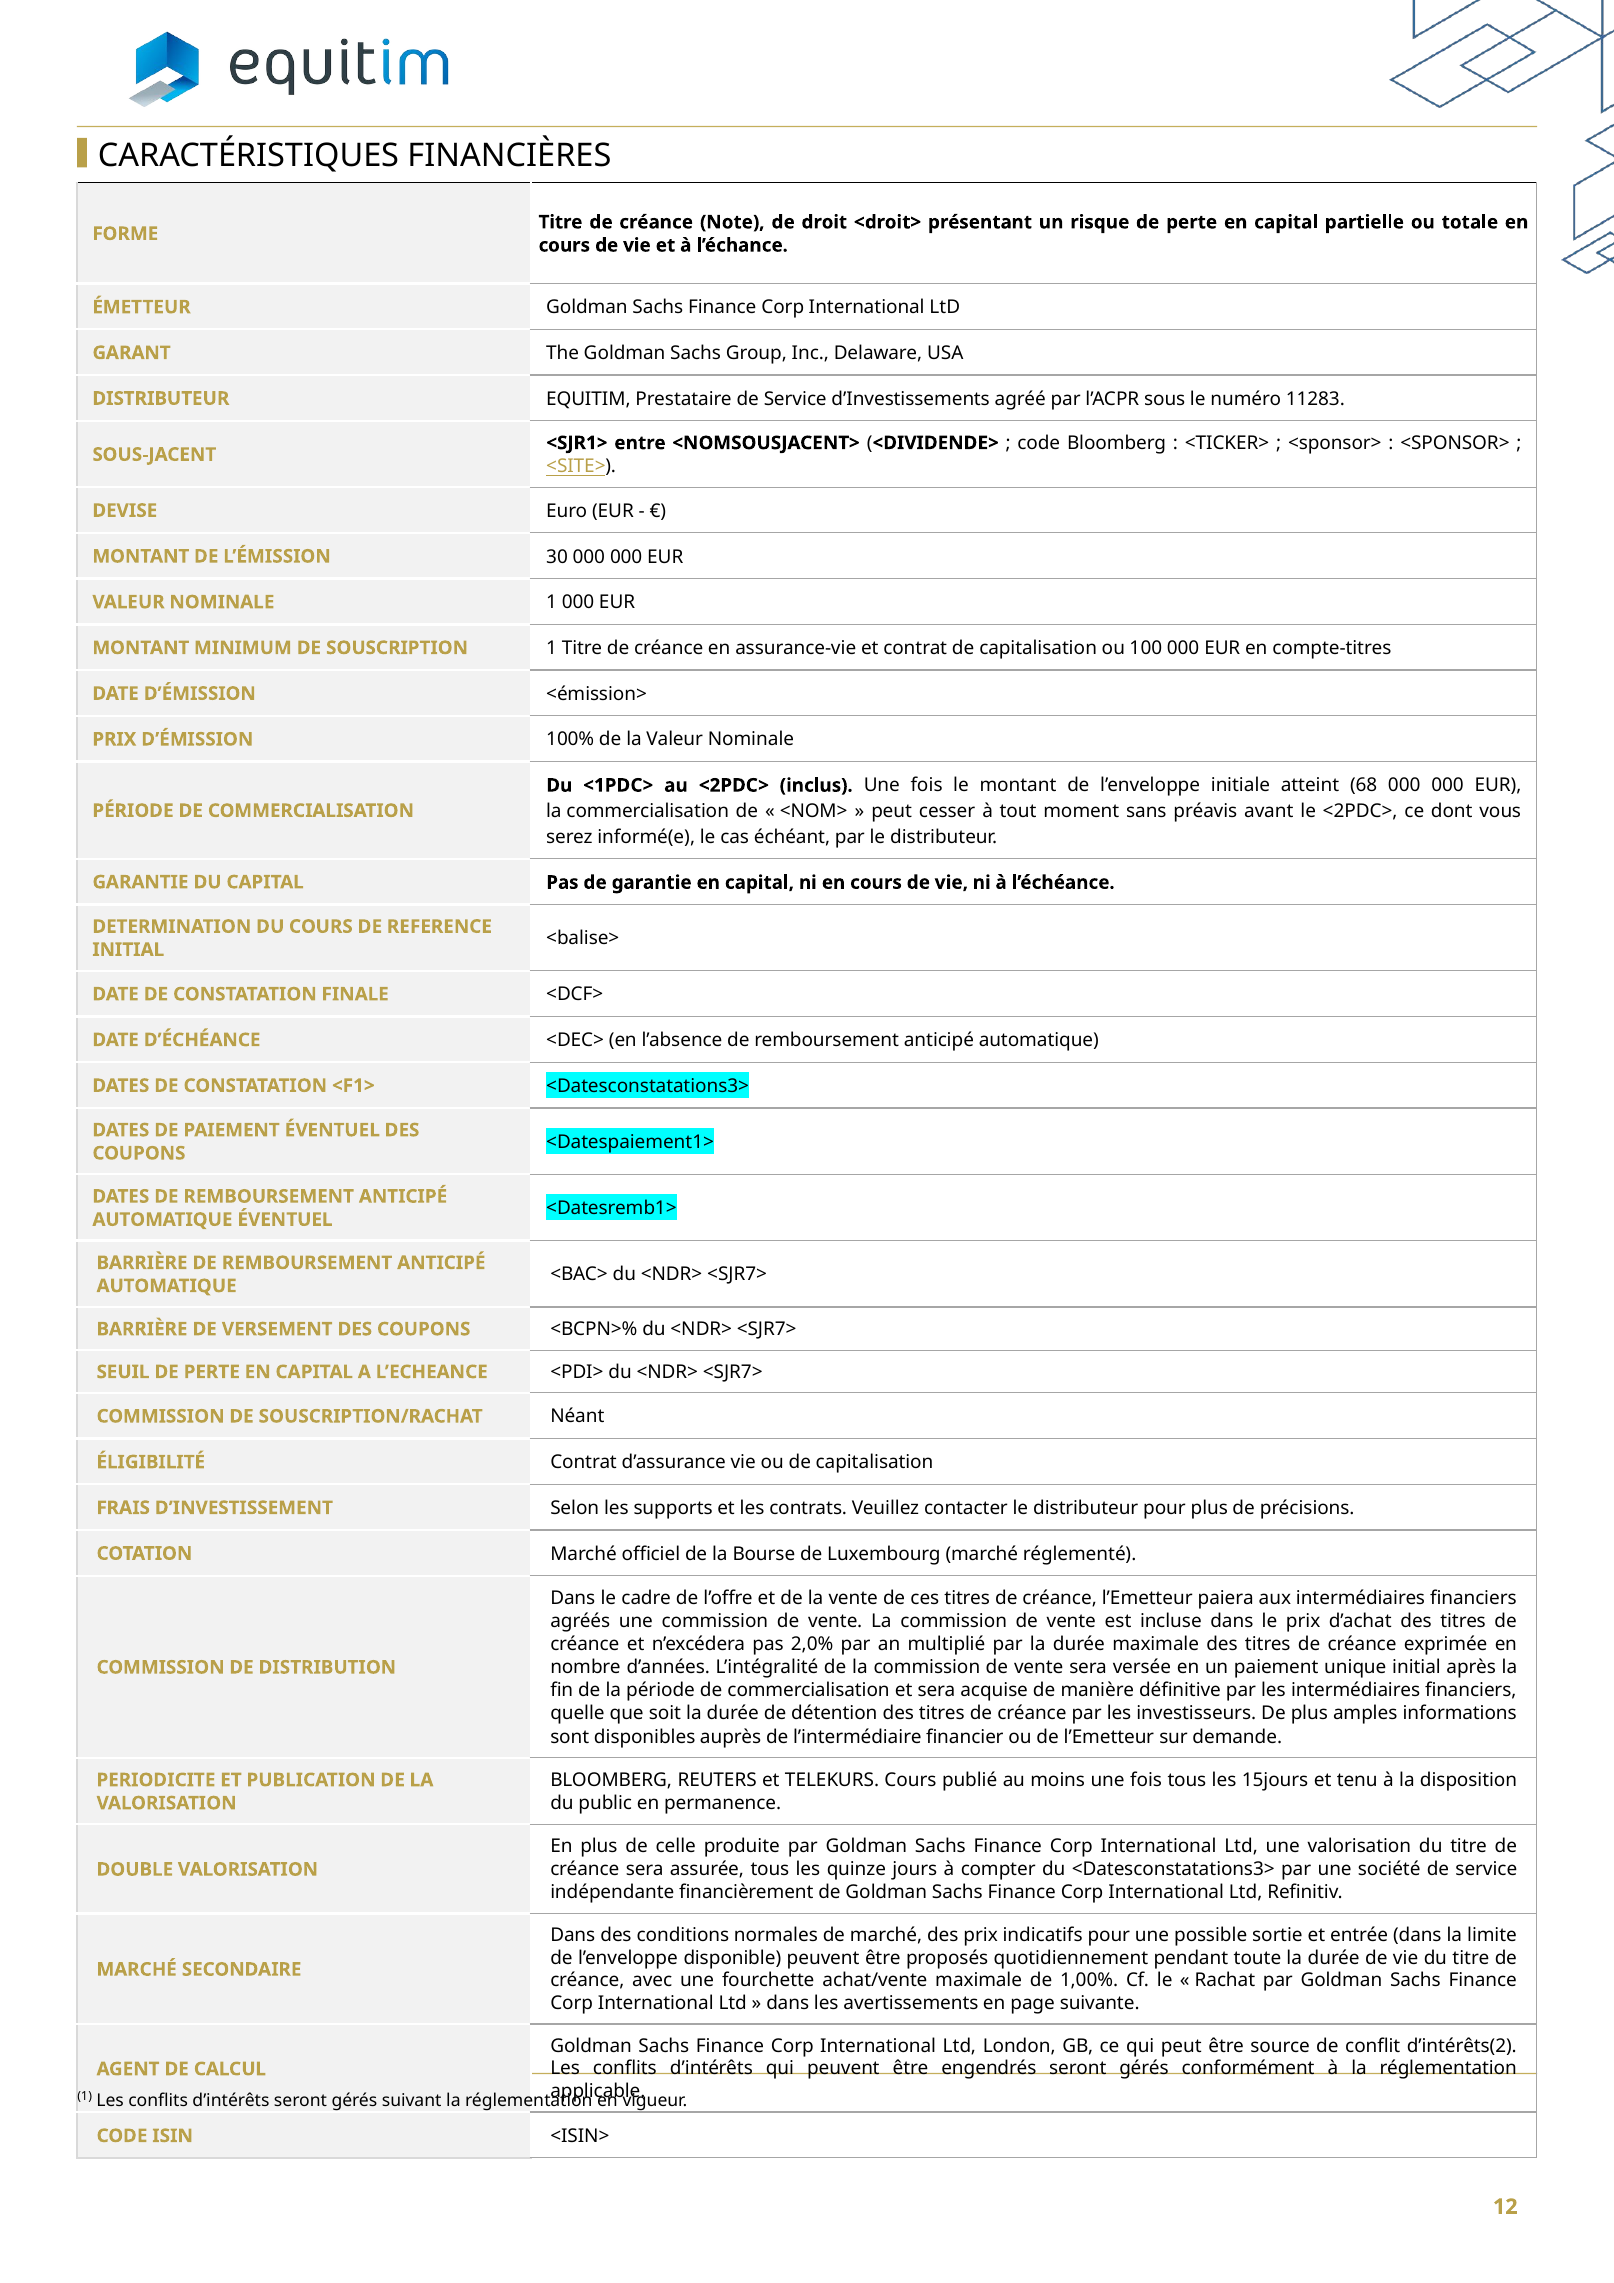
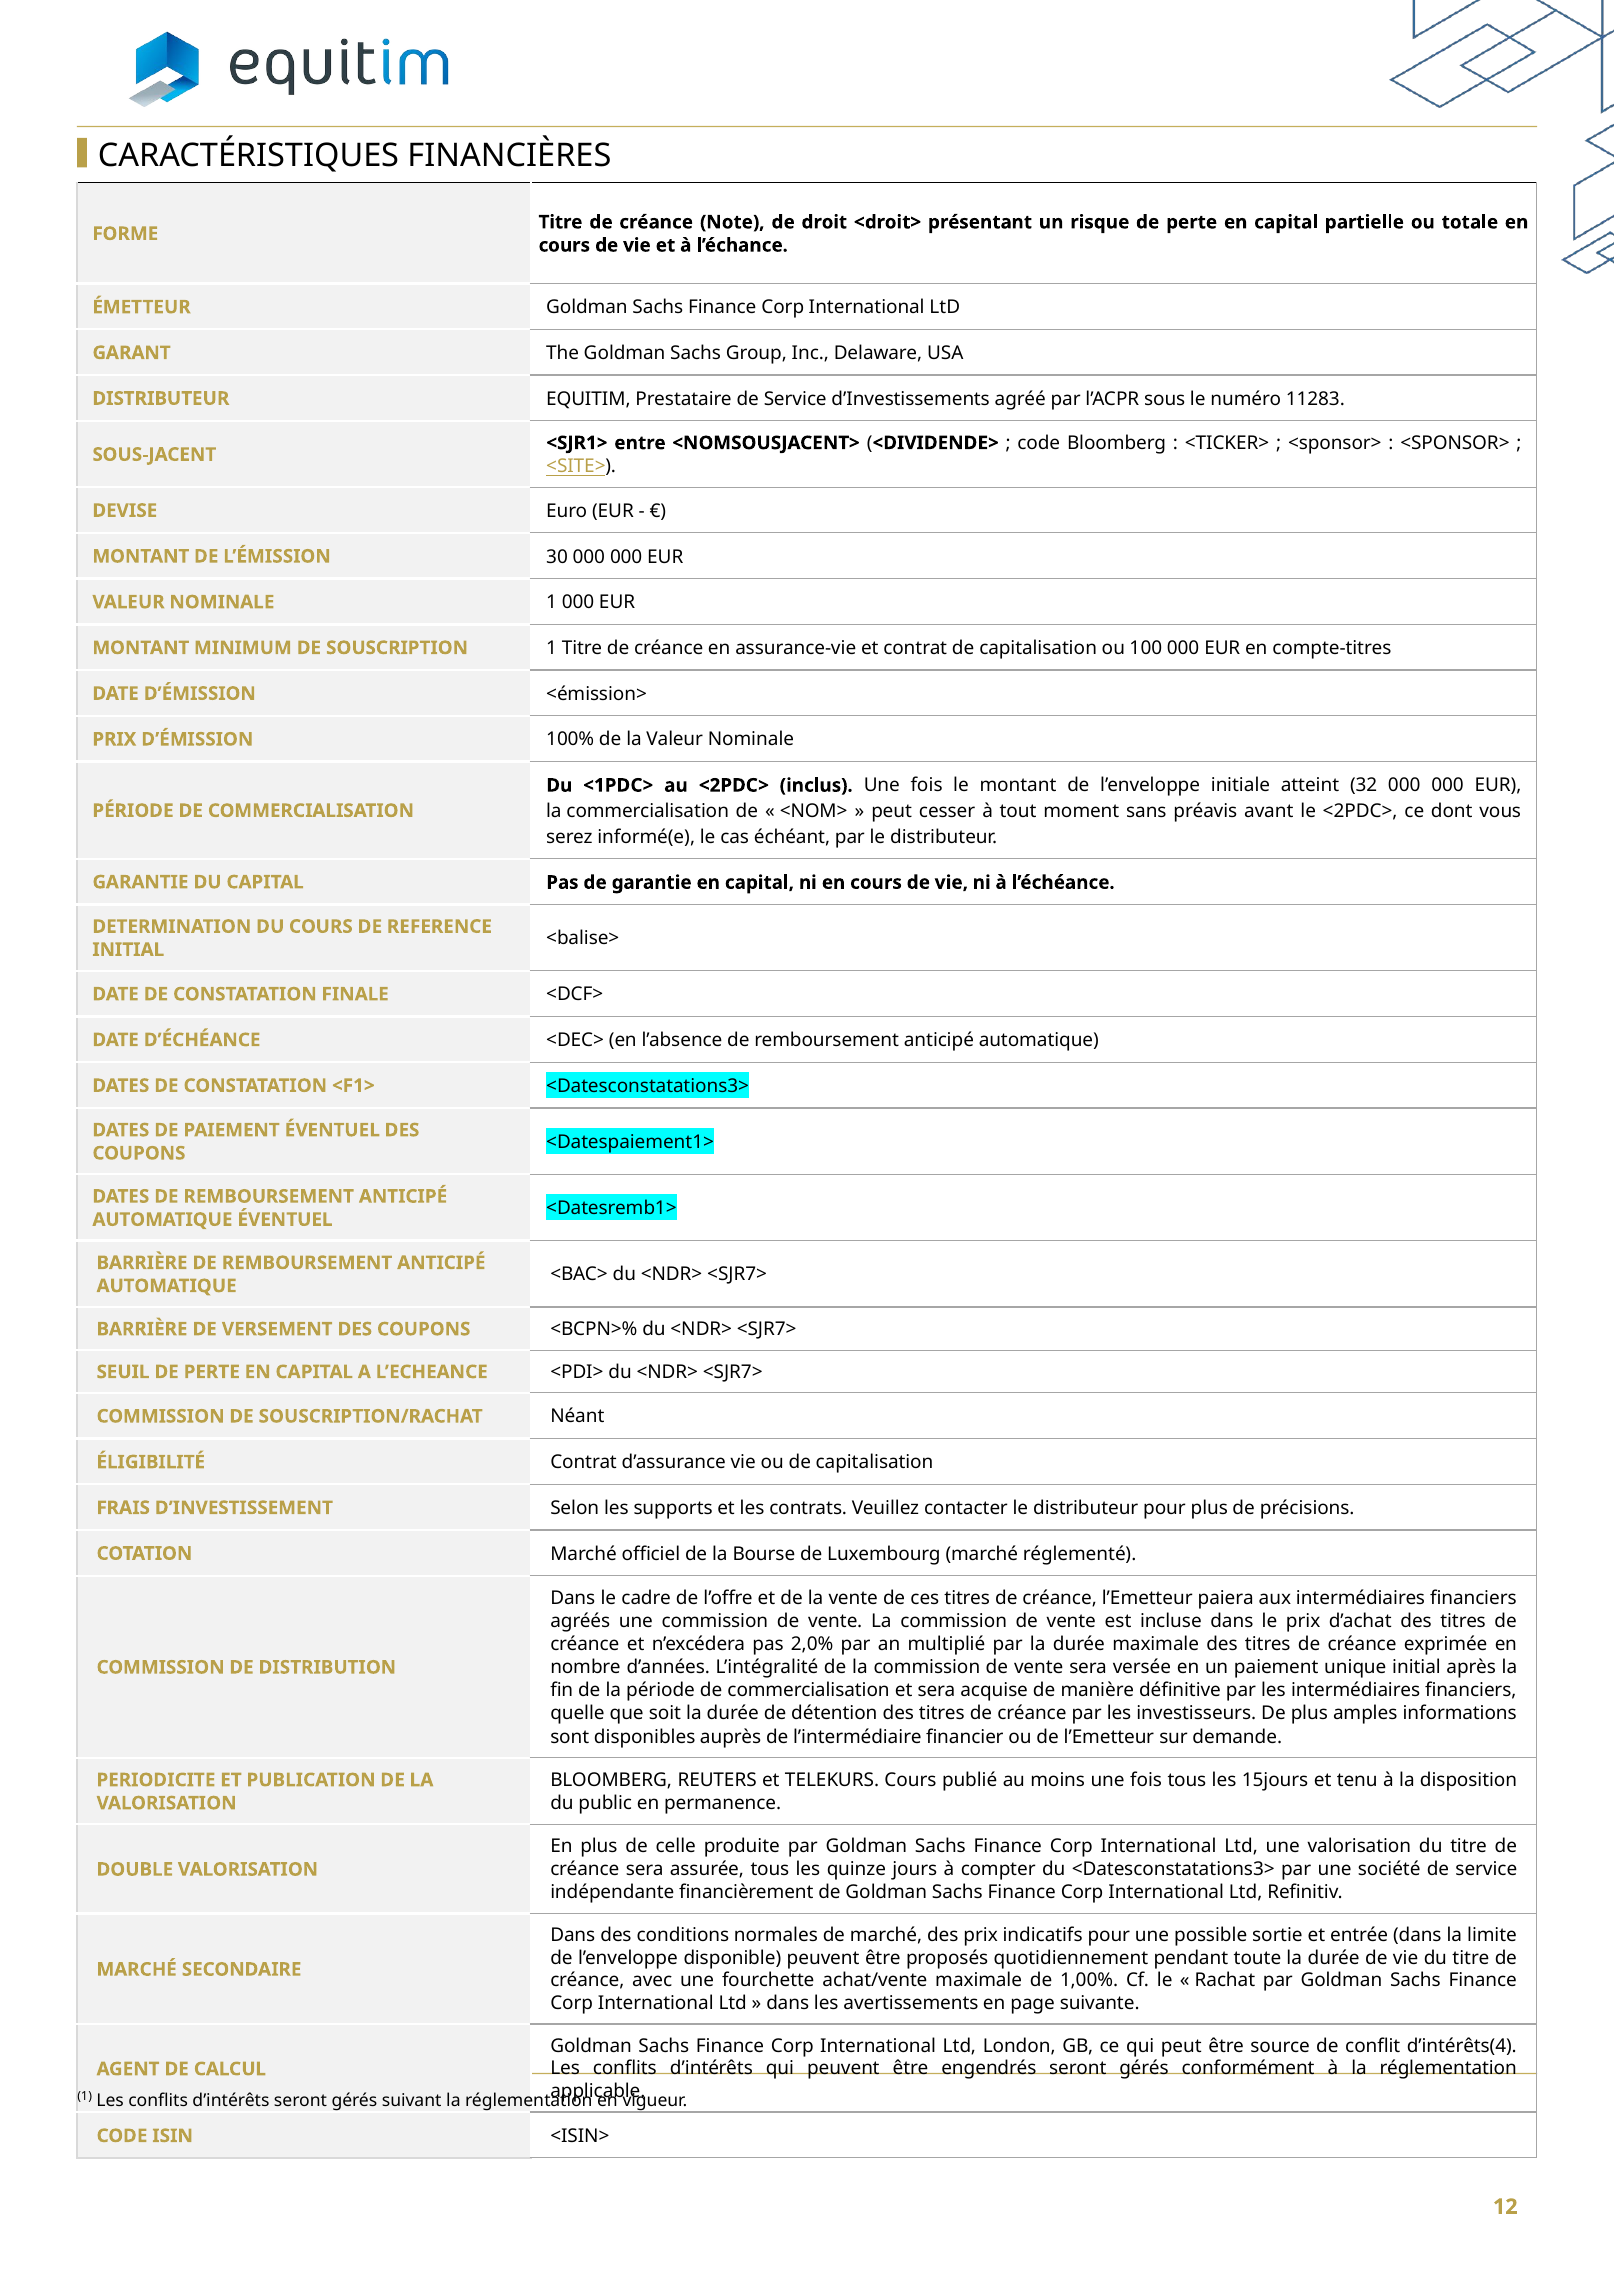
68: 68 -> 32
d’intérêts(2: d’intérêts(2 -> d’intérêts(4
